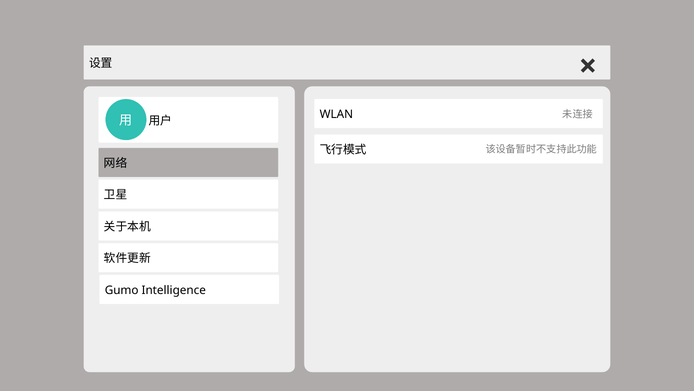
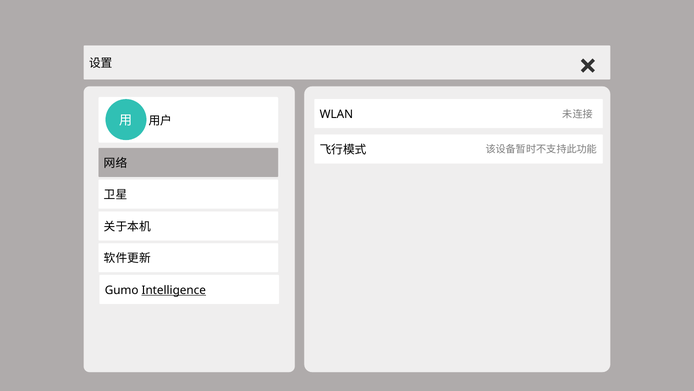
Intelligence underline: none -> present
